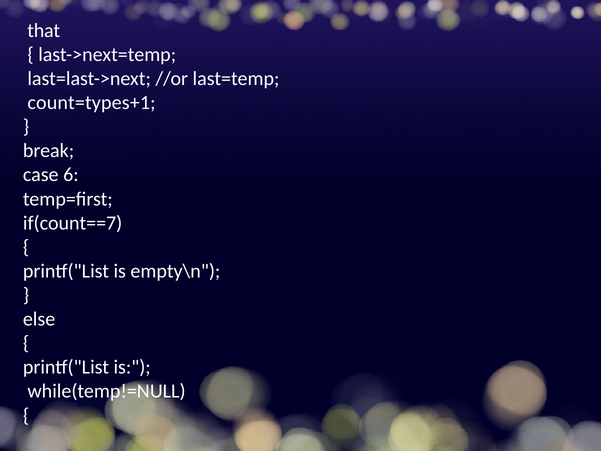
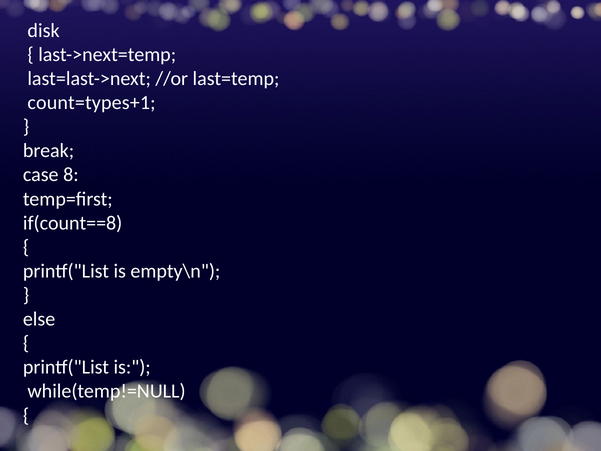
that: that -> disk
6: 6 -> 8
if(count==7: if(count==7 -> if(count==8
